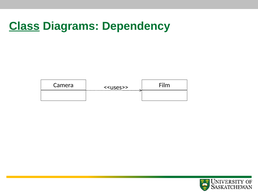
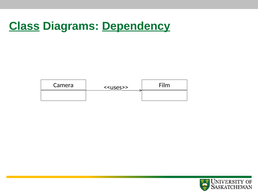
Dependency underline: none -> present
